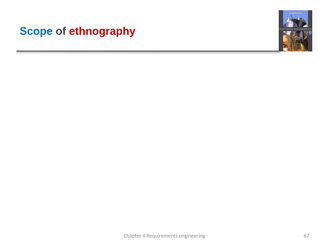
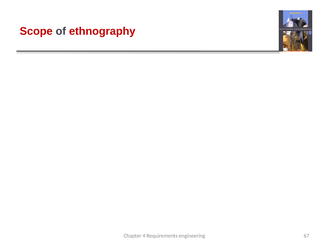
Scope colour: blue -> red
